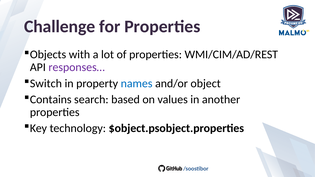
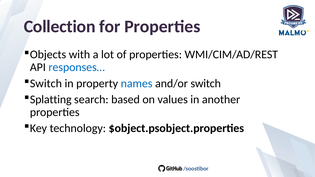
Challenge: Challenge -> Collection
responses… colour: purple -> blue
and/or object: object -> switch
Contains: Contains -> Splatting
